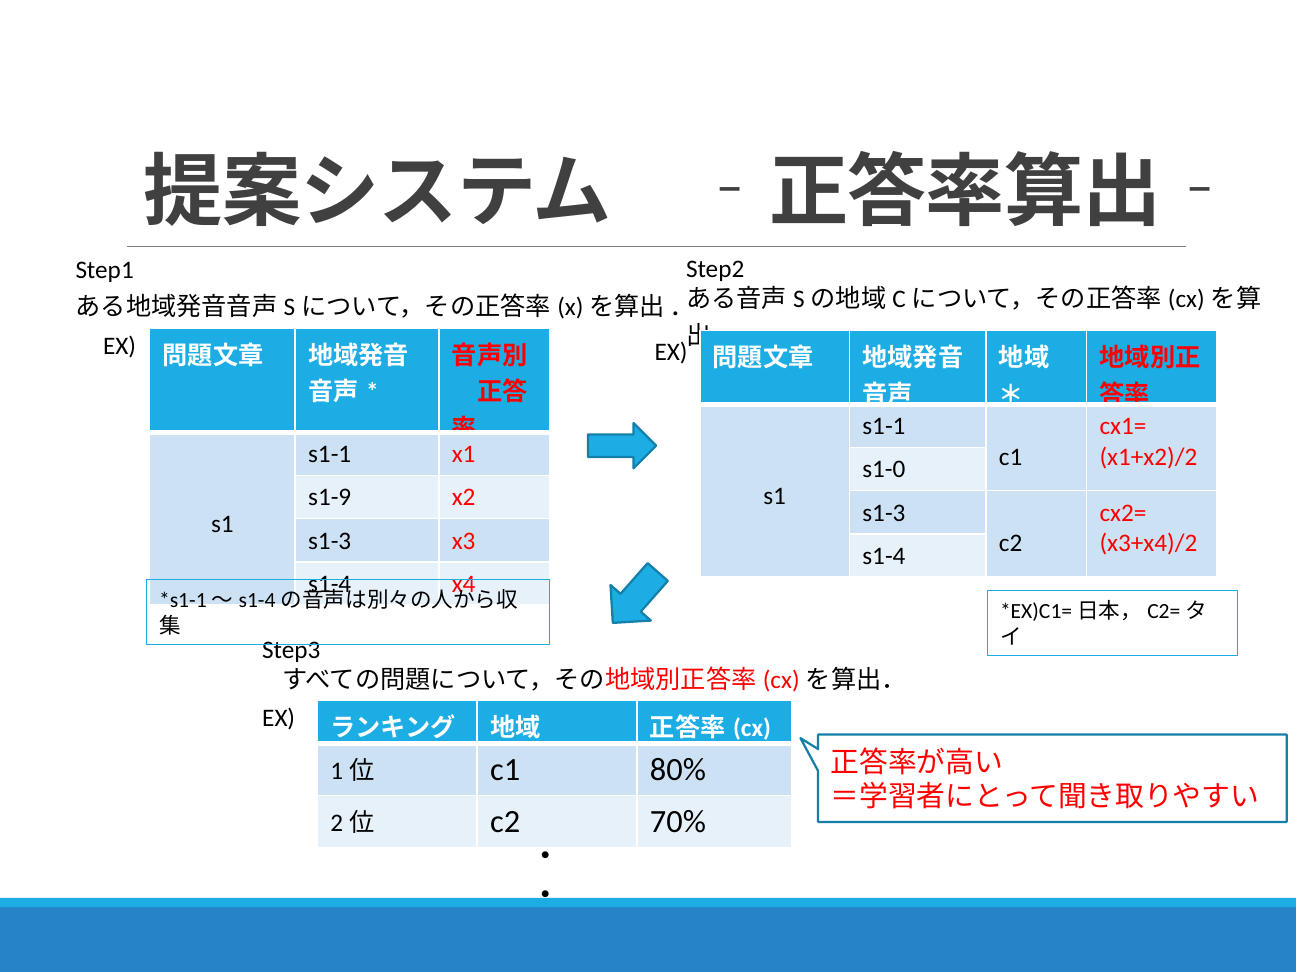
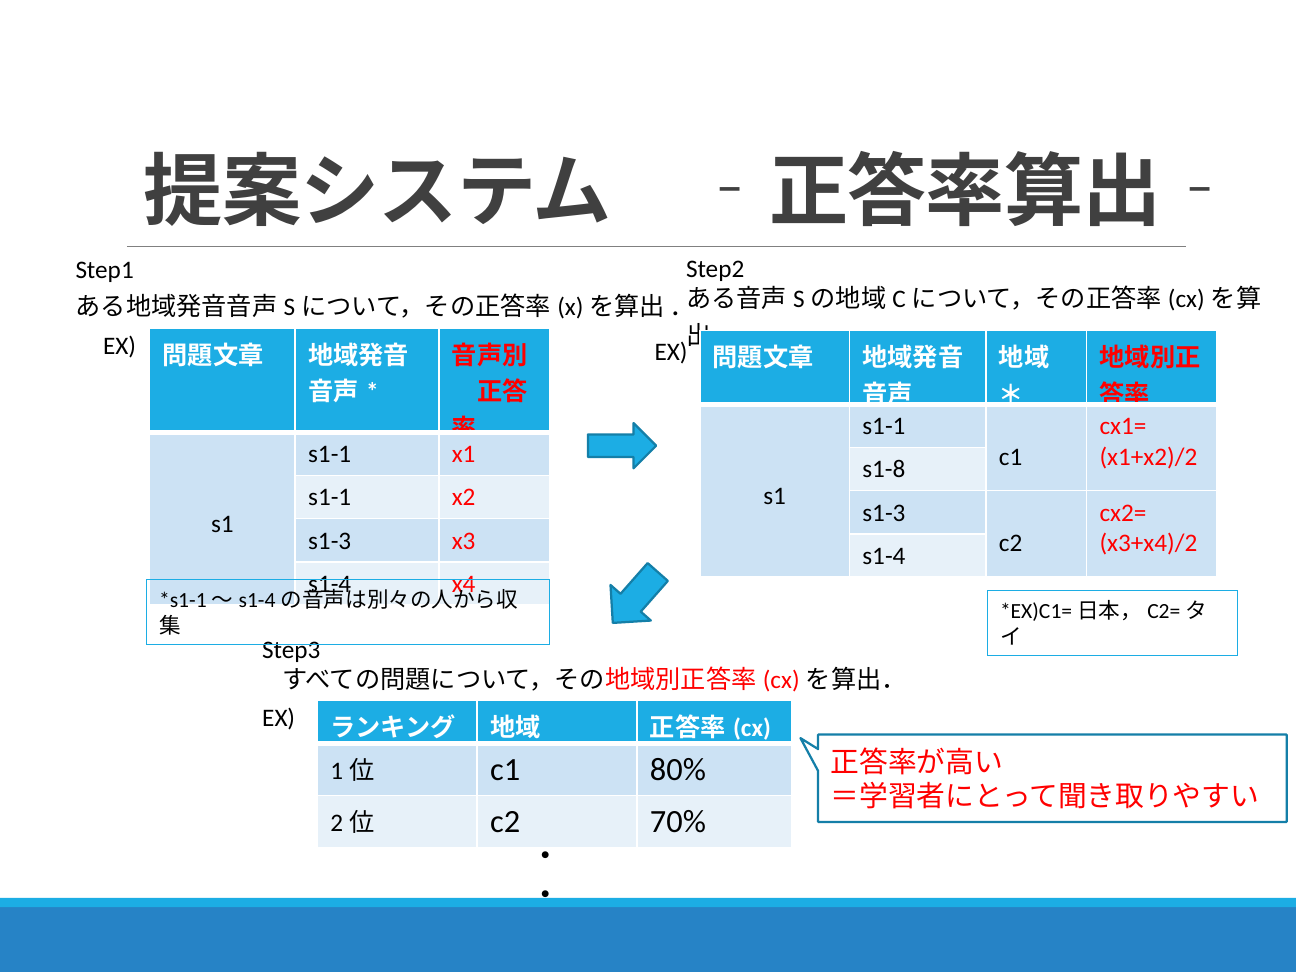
s1-0: s1-0 -> s1-8
s1-9 at (330, 498): s1-9 -> s1-1
